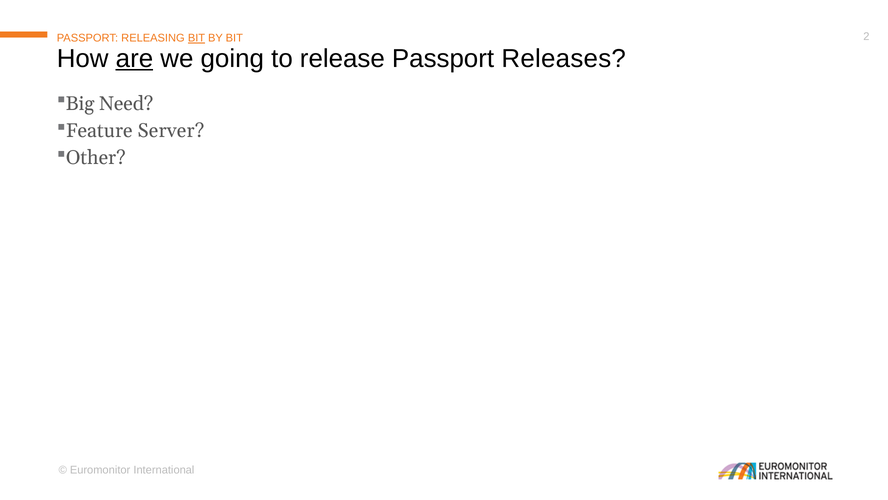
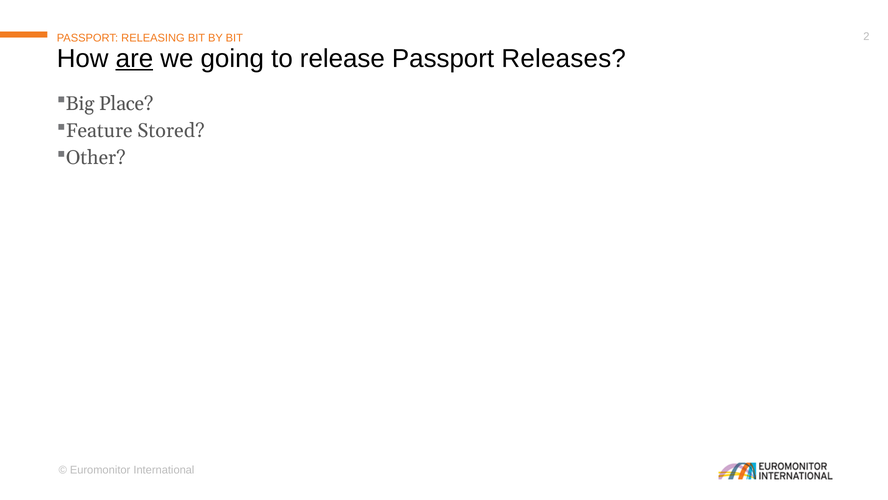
BIT at (197, 38) underline: present -> none
Need: Need -> Place
Server: Server -> Stored
